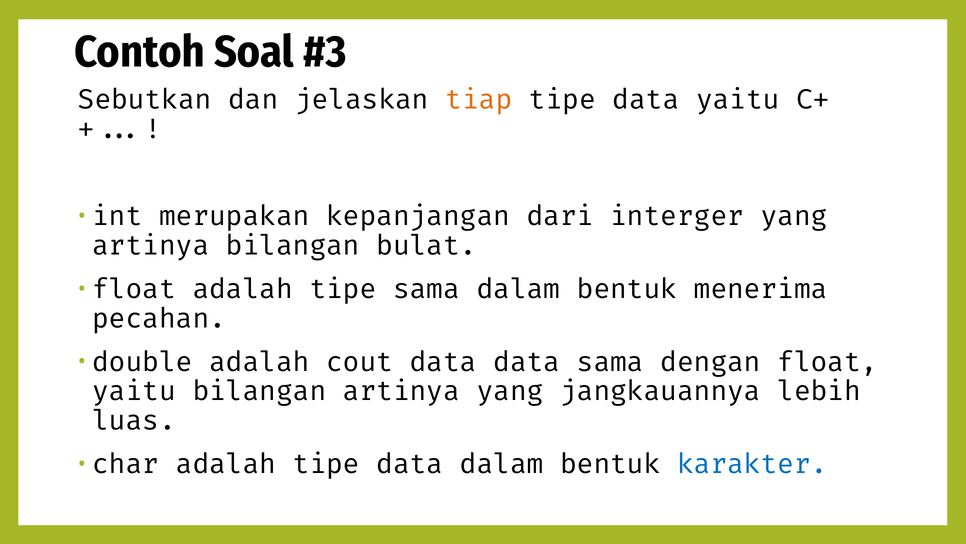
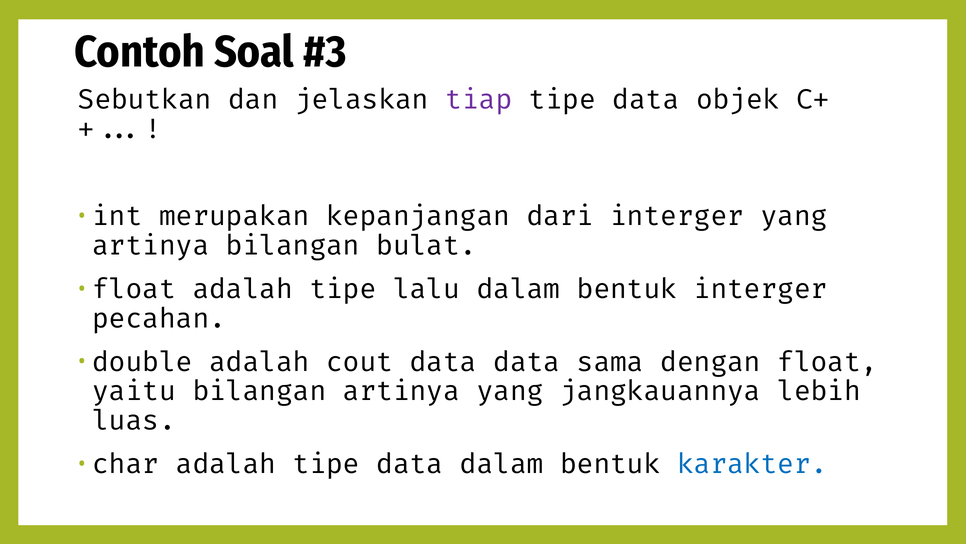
tiap colour: orange -> purple
data yaitu: yaitu -> objek
tipe sama: sama -> lalu
bentuk menerima: menerima -> interger
